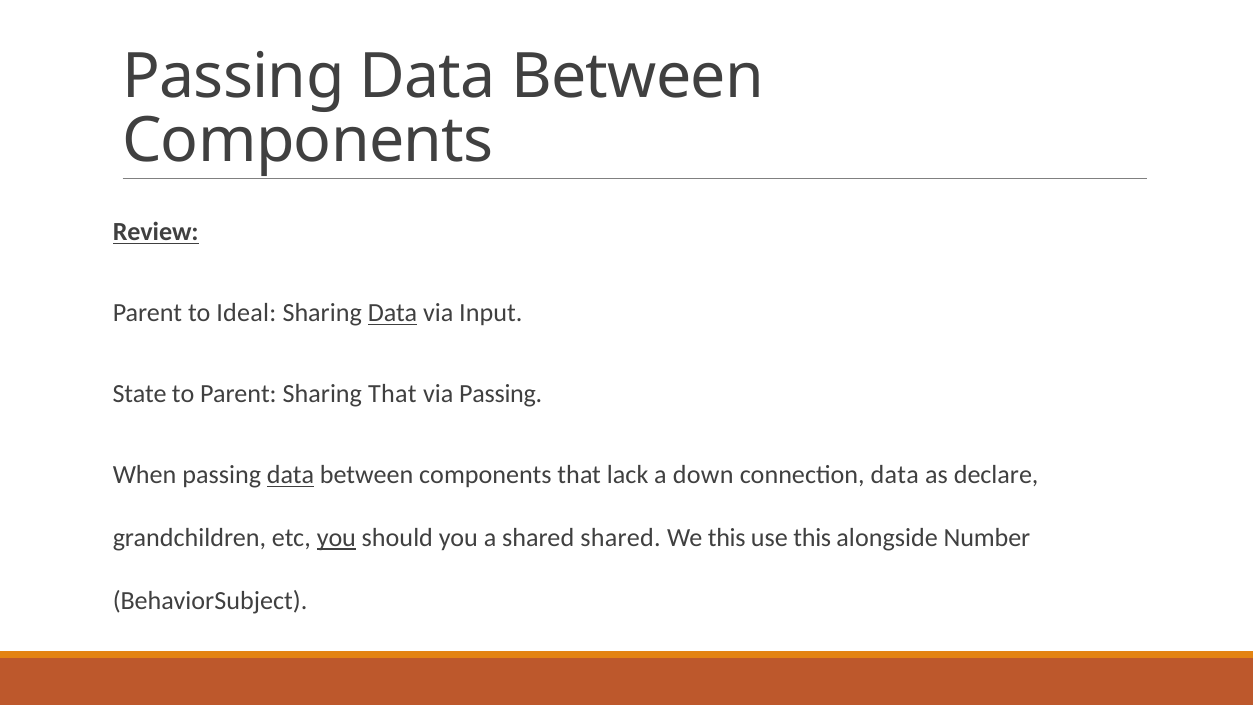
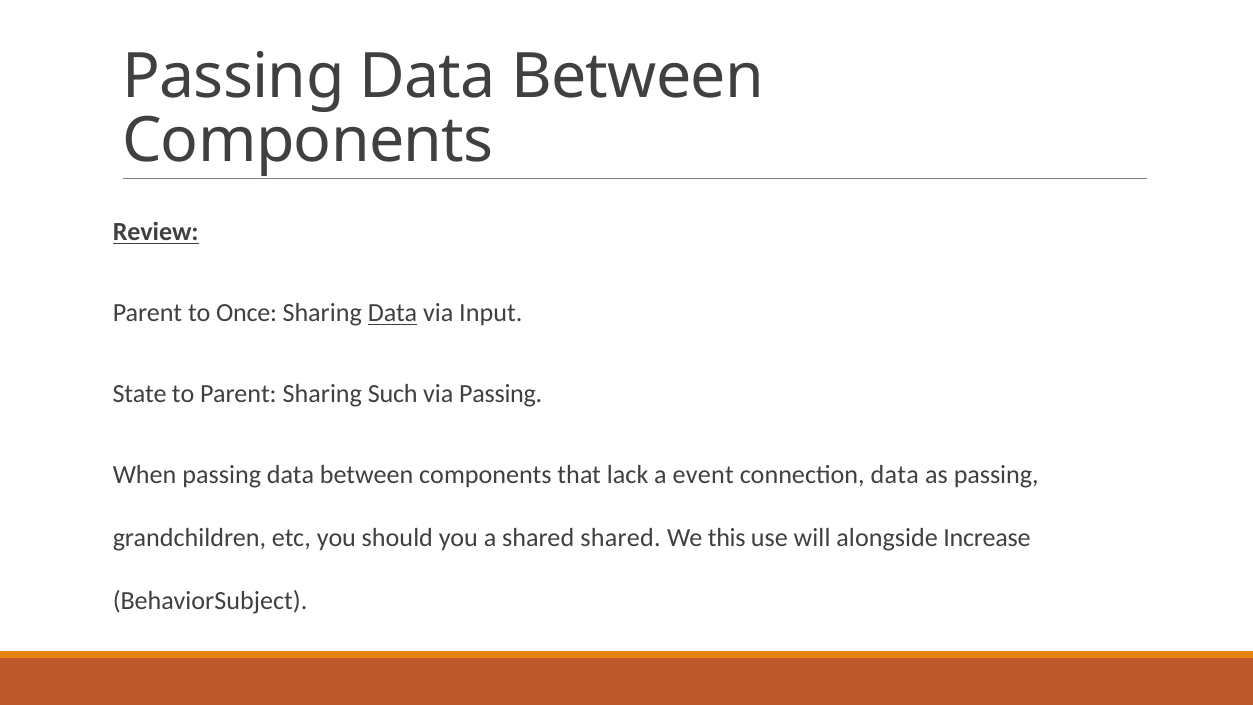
Ideal: Ideal -> Once
Sharing That: That -> Such
data at (290, 475) underline: present -> none
down: down -> event
as declare: declare -> passing
you at (336, 538) underline: present -> none
use this: this -> will
Number: Number -> Increase
